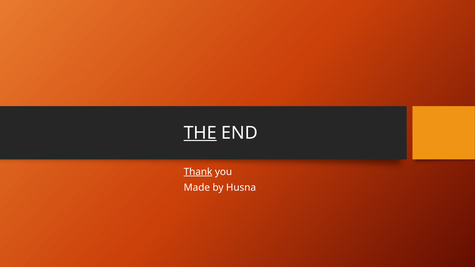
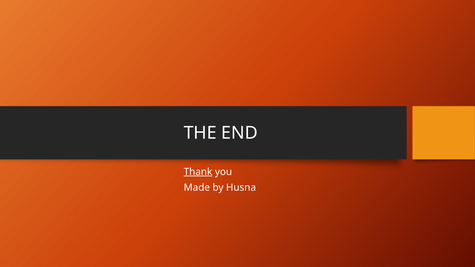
THE underline: present -> none
